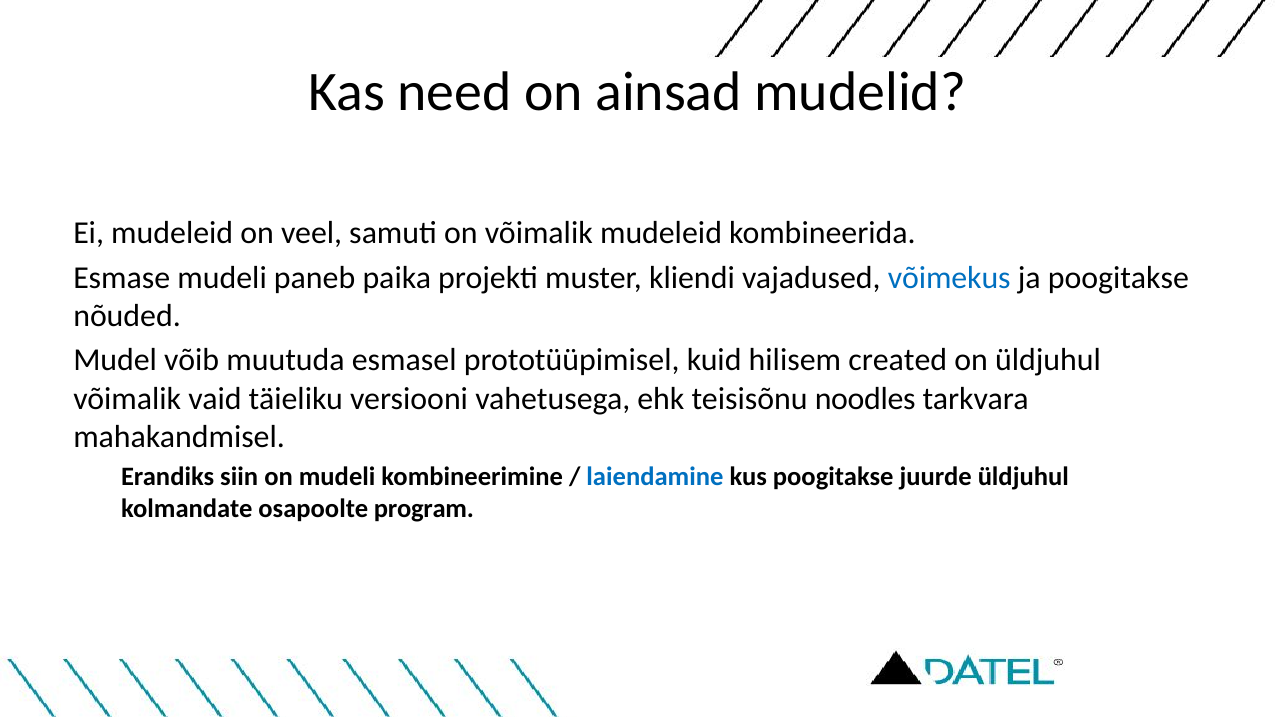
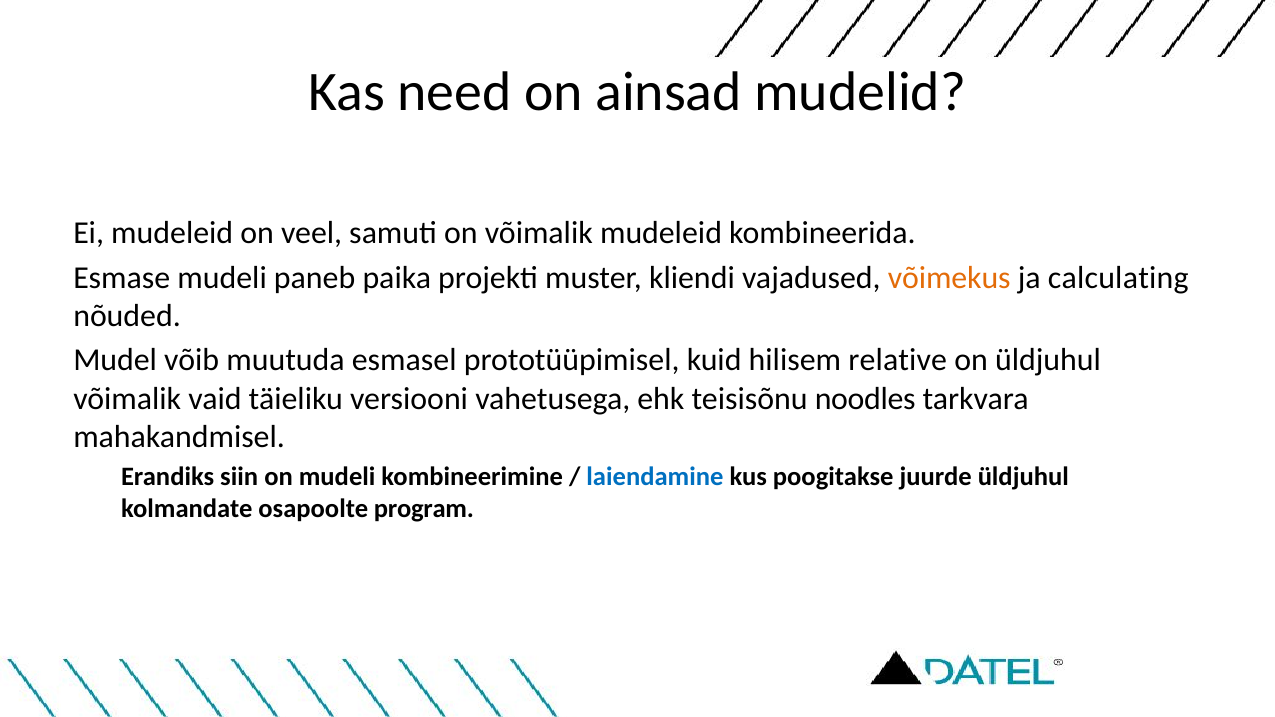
võimekus colour: blue -> orange
ja poogitakse: poogitakse -> calculating
created: created -> relative
